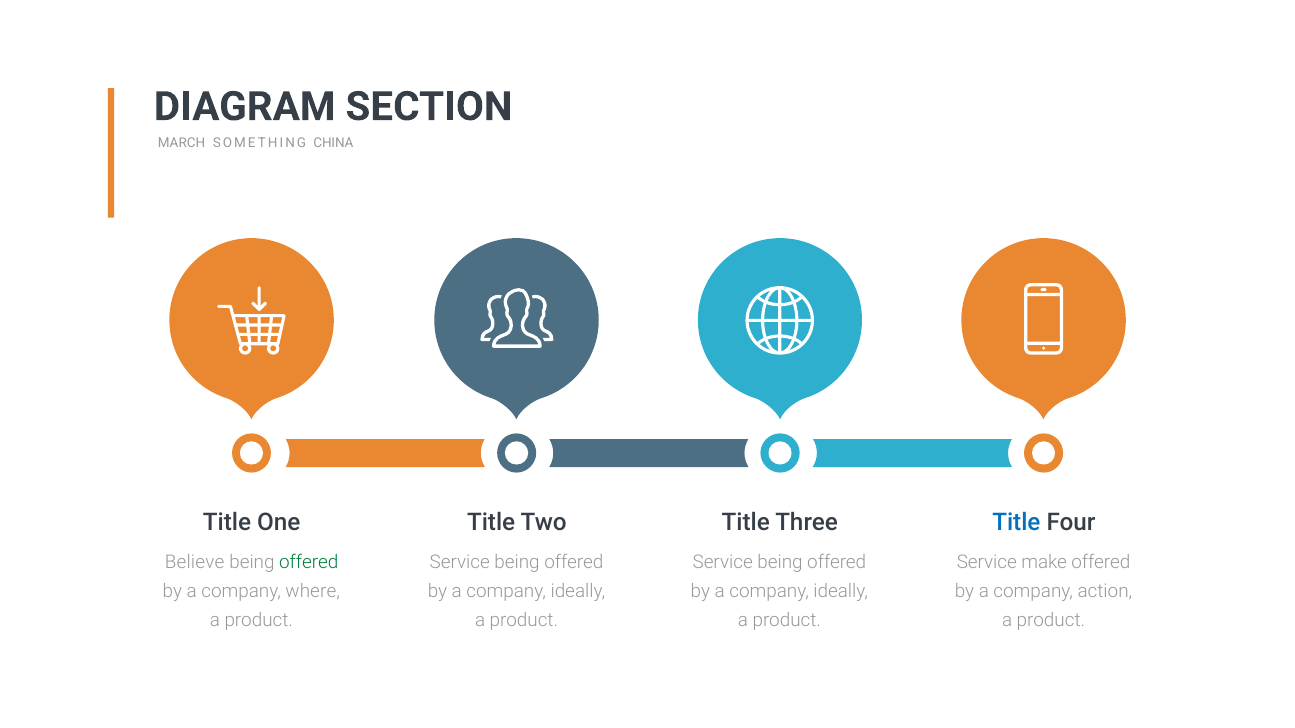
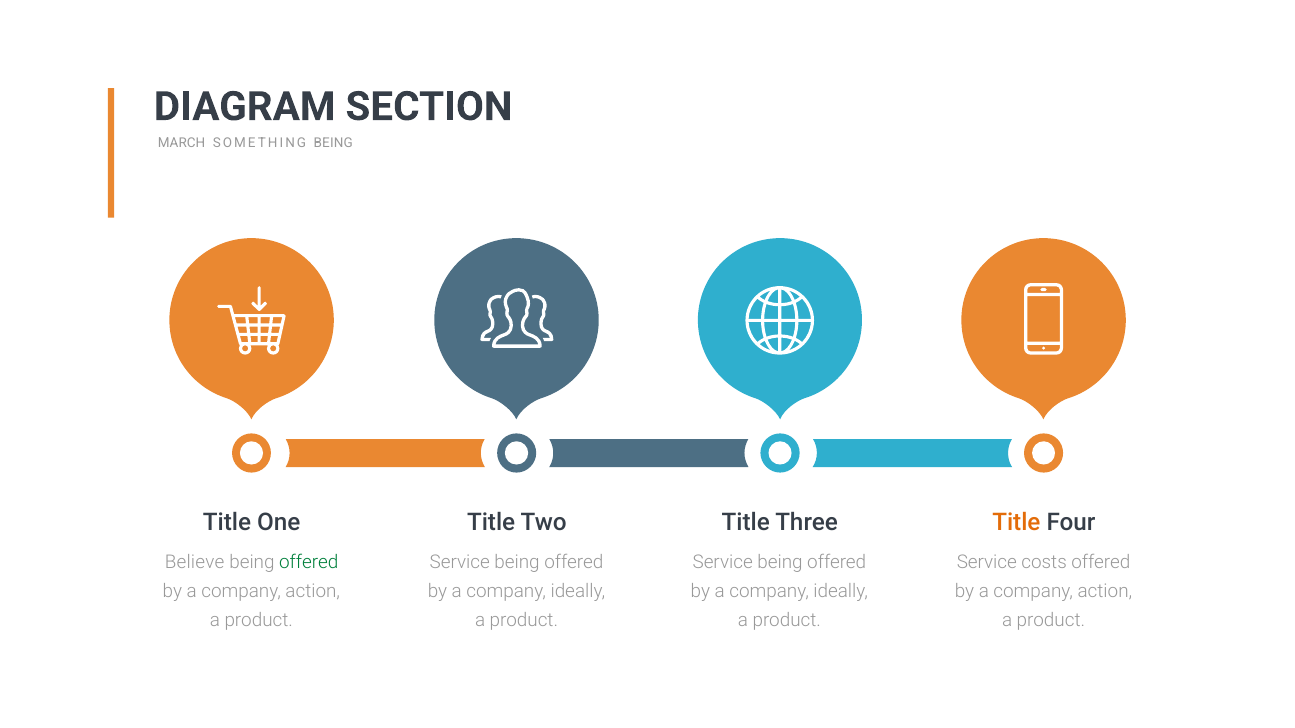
SOMETHING CHINA: CHINA -> BEING
Title at (1016, 523) colour: blue -> orange
make: make -> costs
where at (313, 592): where -> action
